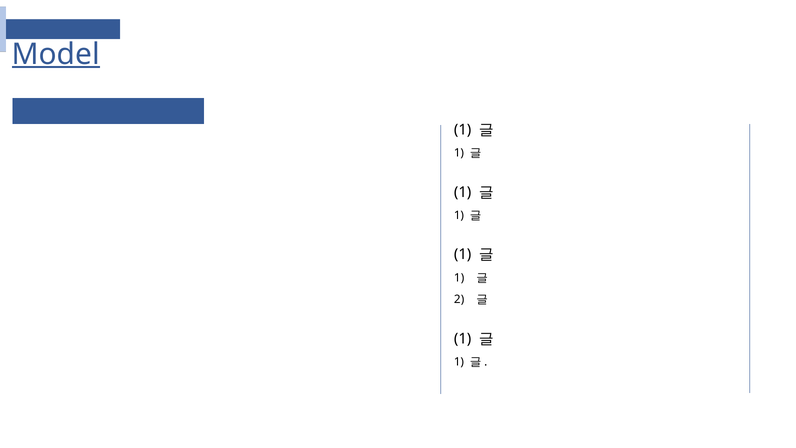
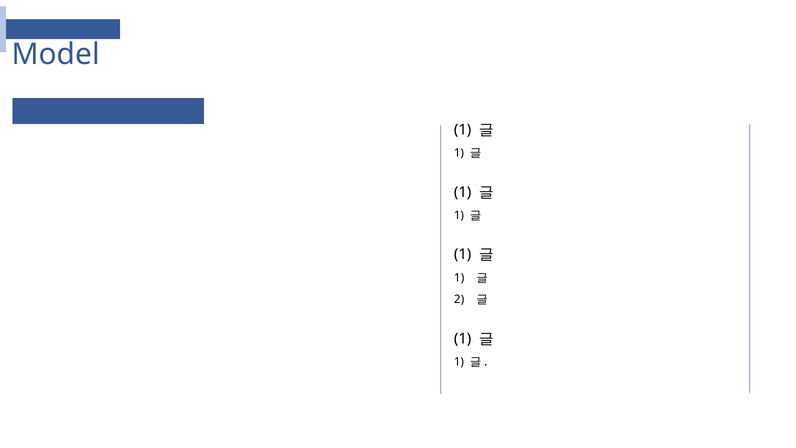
Model underline: present -> none
